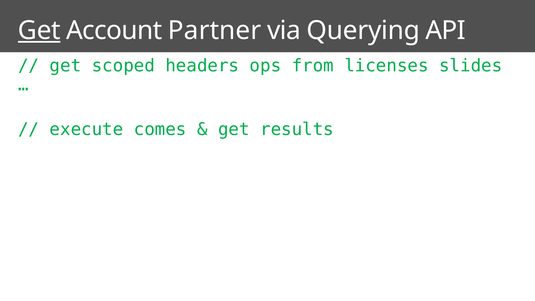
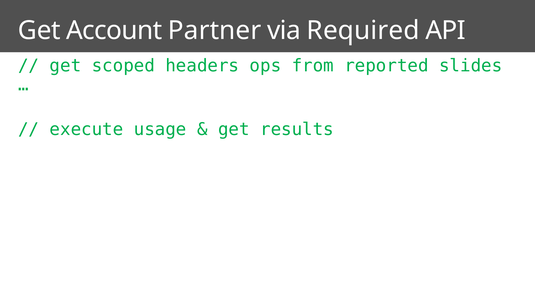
Get at (39, 31) underline: present -> none
Querying: Querying -> Required
licenses: licenses -> reported
comes: comes -> usage
